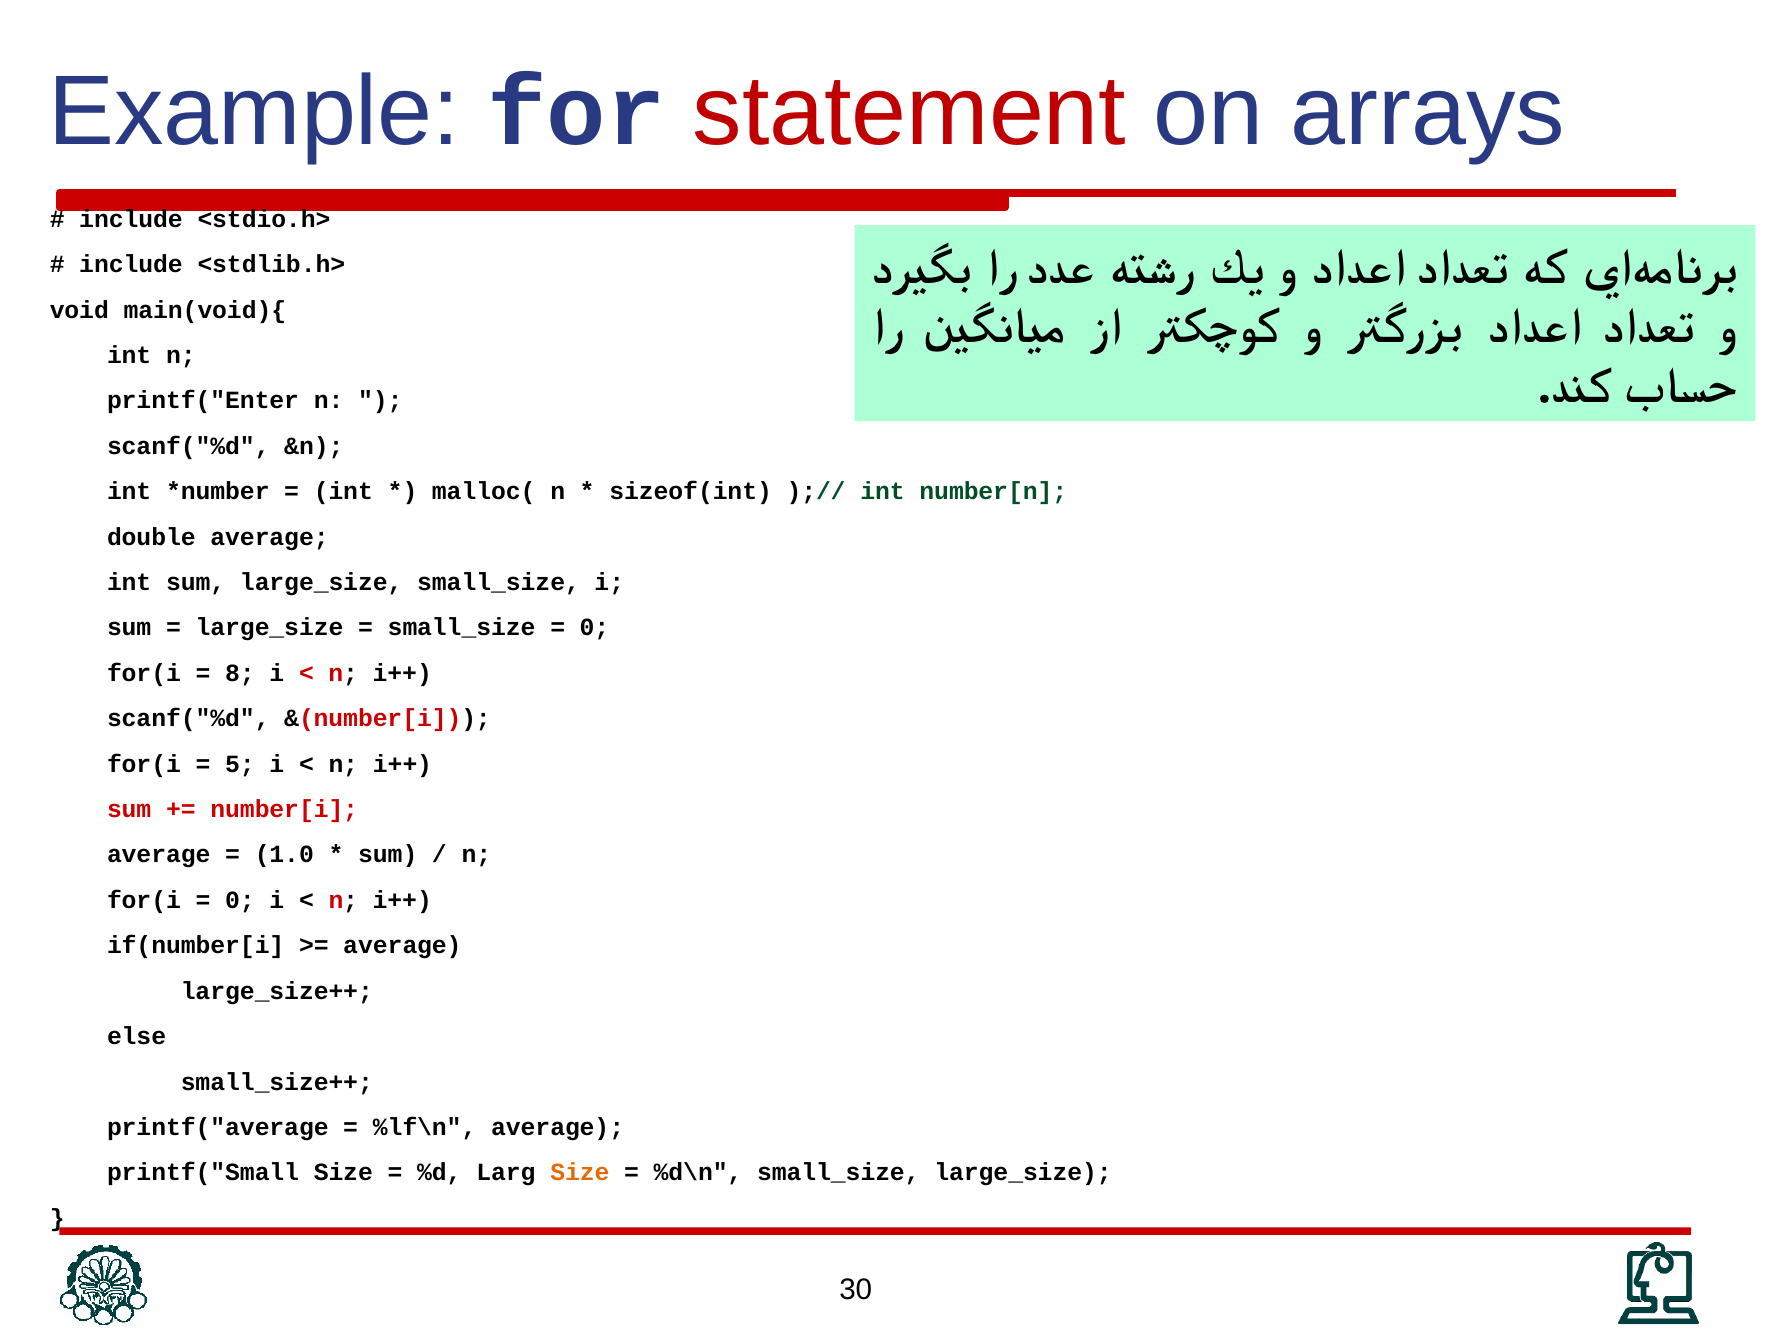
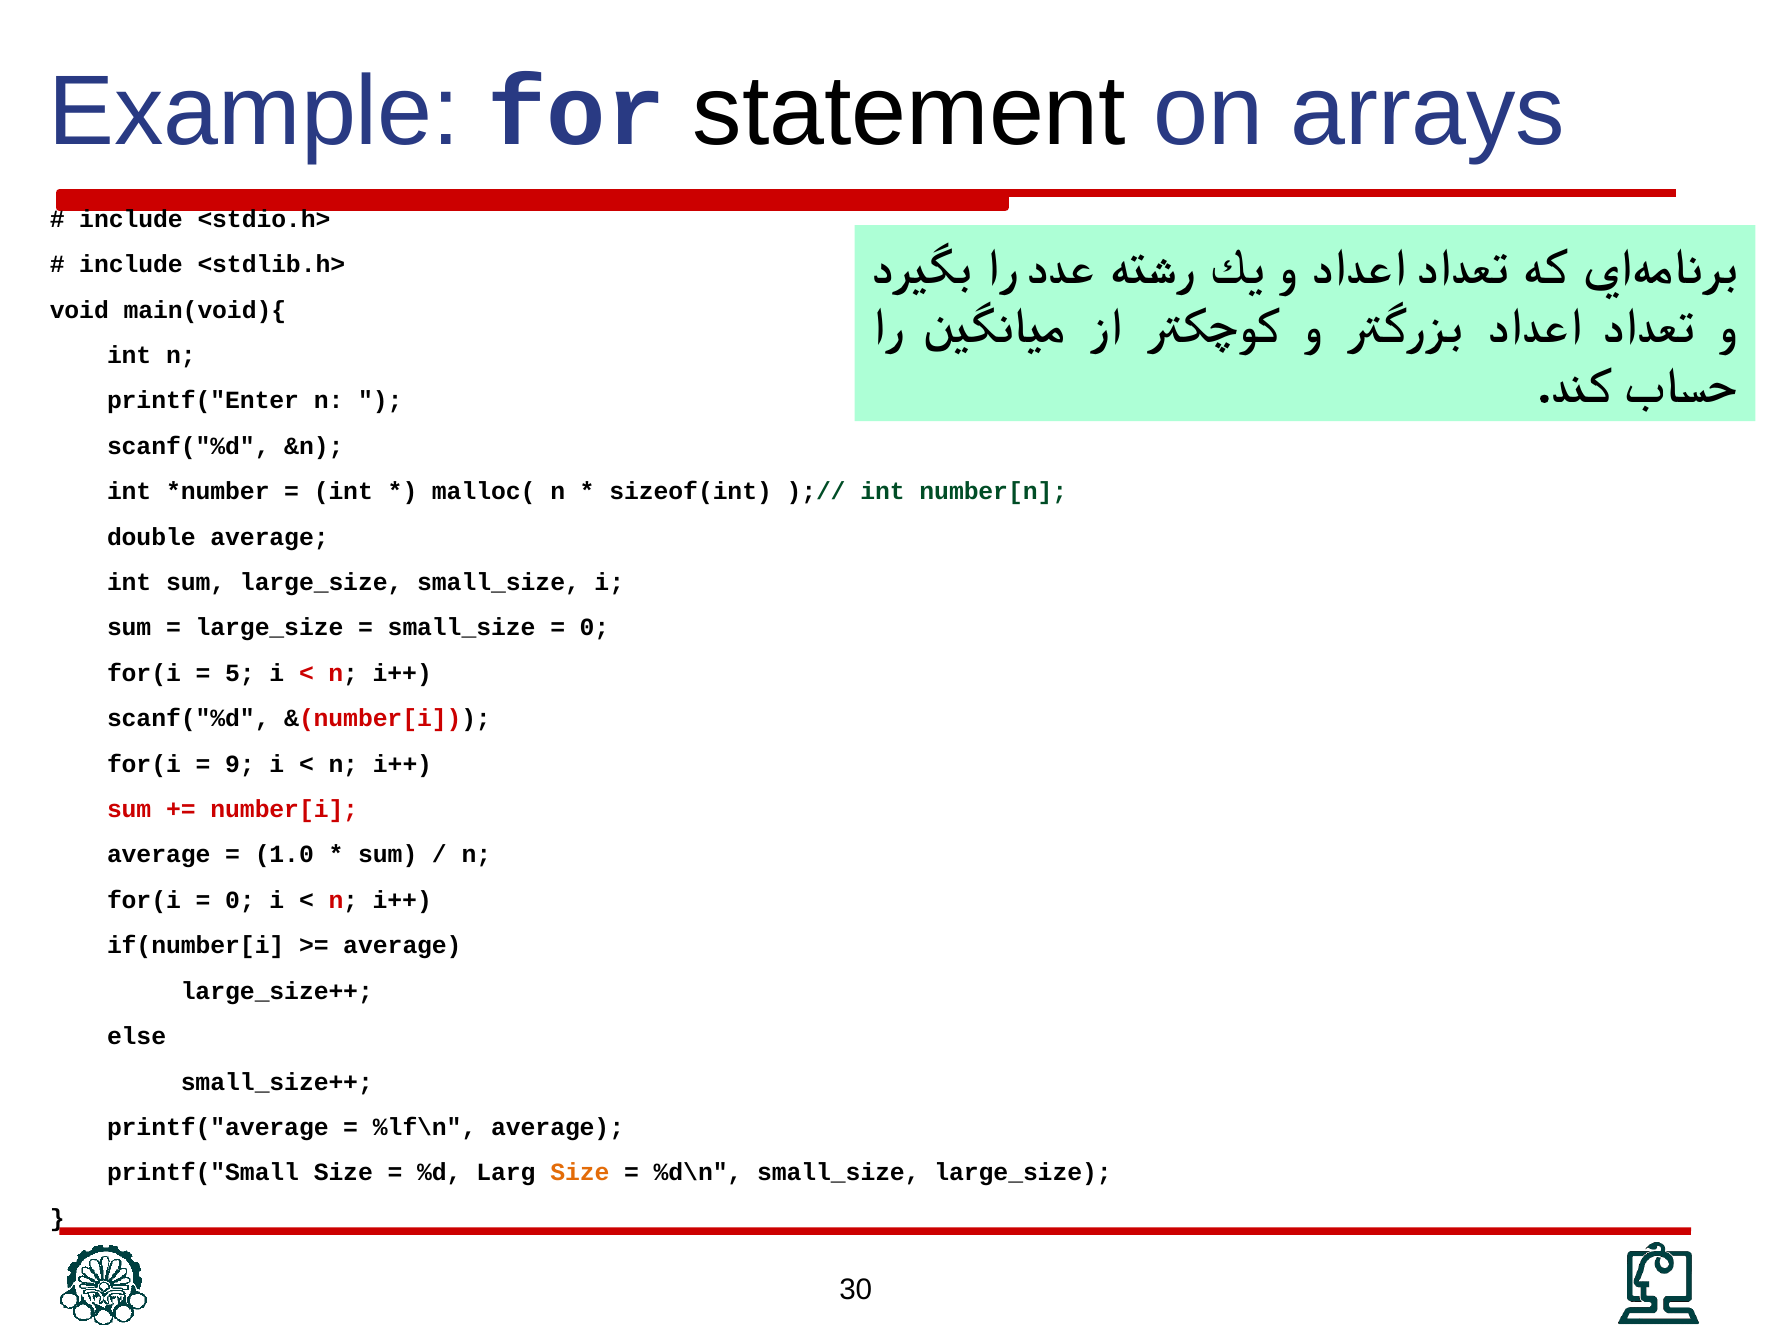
statement colour: red -> black
8: 8 -> 5
5: 5 -> 9
